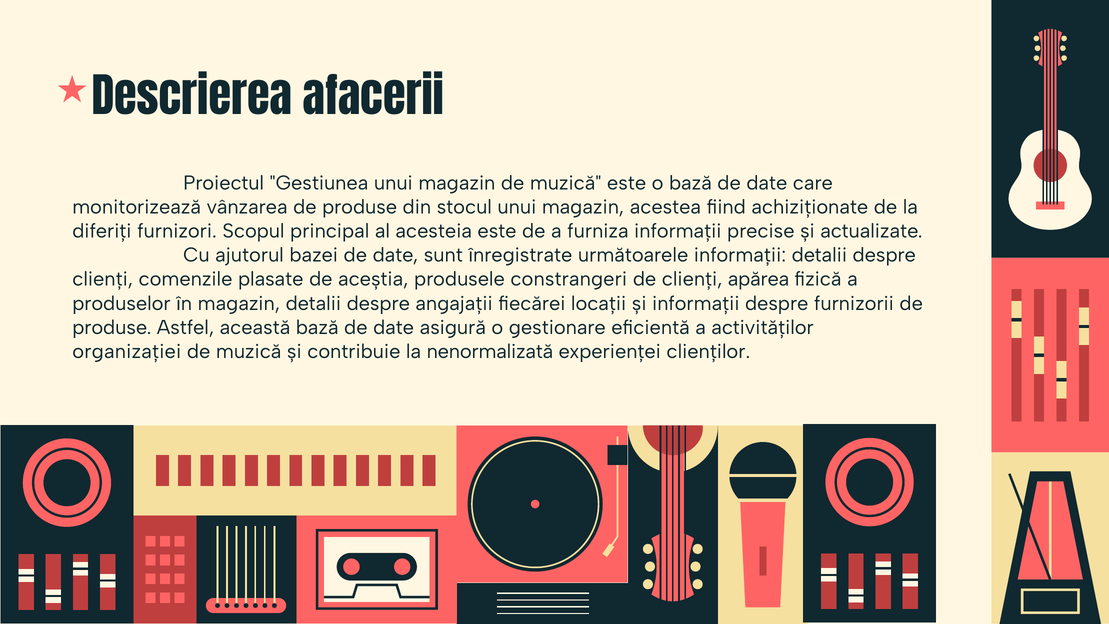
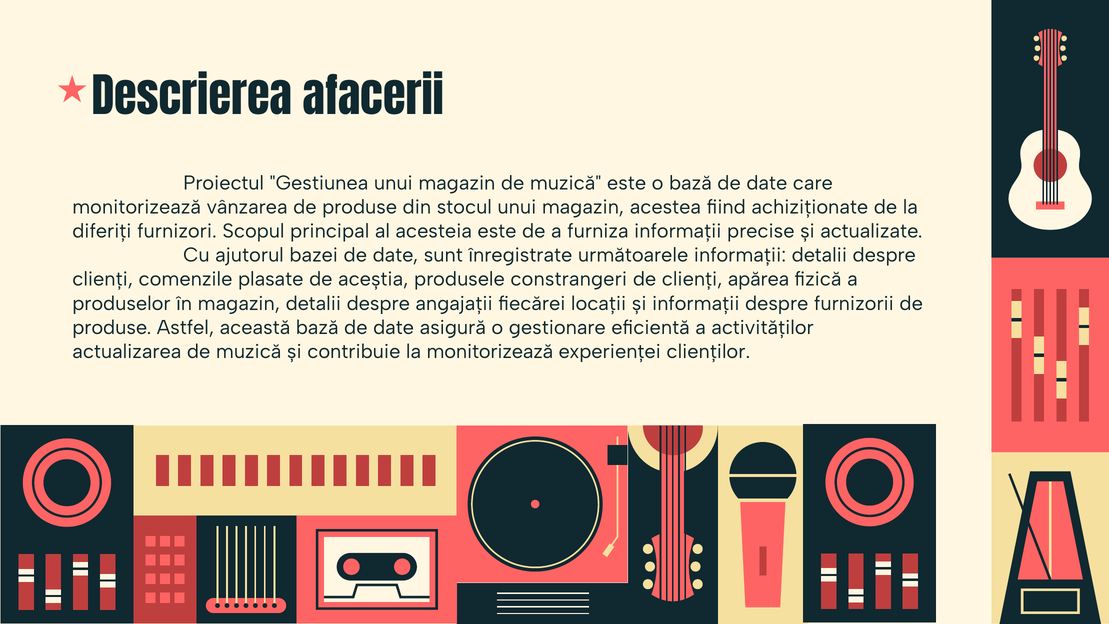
organizației: organizației -> actualizarea
la nenormalizată: nenormalizată -> monitorizează
